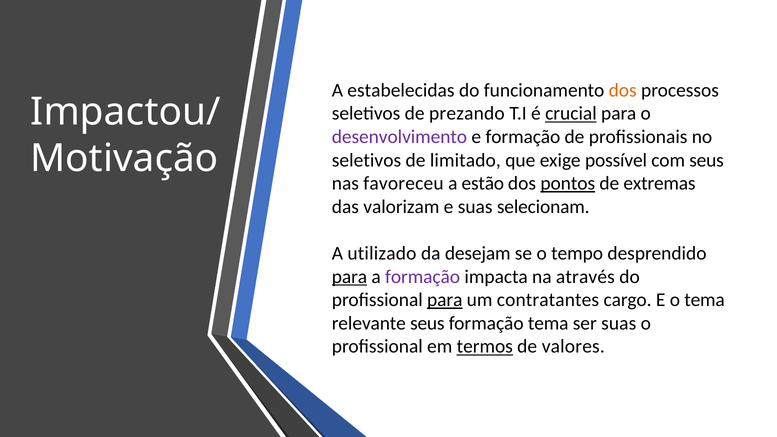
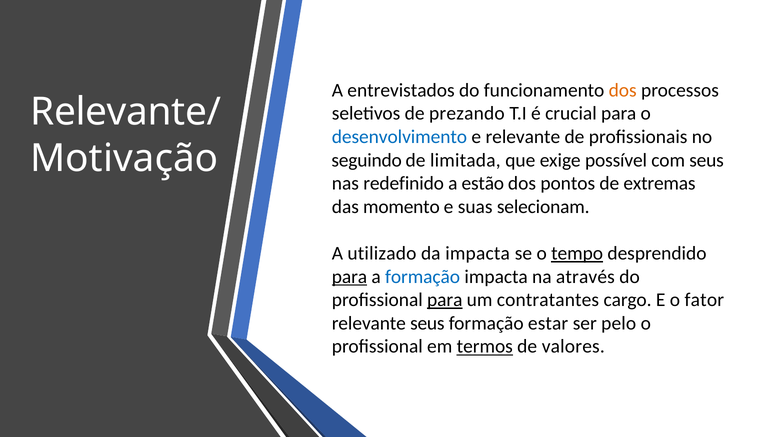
estabelecidas: estabelecidas -> entrevistados
Impactou/: Impactou/ -> Relevante/
crucial underline: present -> none
desenvolvimento colour: purple -> blue
e formação: formação -> relevante
seletivos at (367, 160): seletivos -> seguindo
limitado: limitado -> limitada
favoreceu: favoreceu -> redefinido
pontos underline: present -> none
valorizam: valorizam -> momento
da desejam: desejam -> impacta
tempo underline: none -> present
formação at (423, 277) colour: purple -> blue
o tema: tema -> fator
formação tema: tema -> estar
ser suas: suas -> pelo
